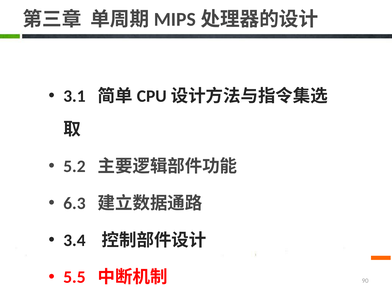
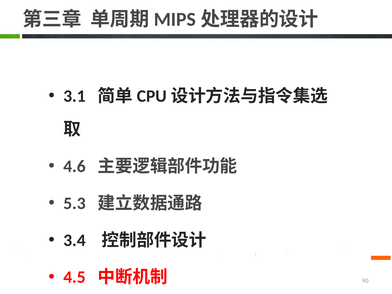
5.2: 5.2 -> 4.6
6.3: 6.3 -> 5.3
5.5: 5.5 -> 4.5
